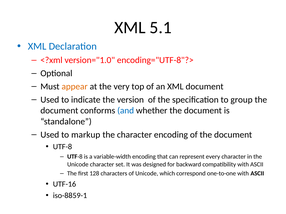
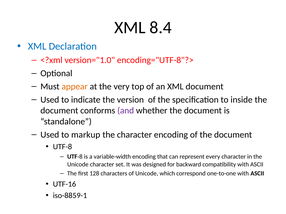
5.1: 5.1 -> 8.4
group: group -> inside
and colour: blue -> purple
